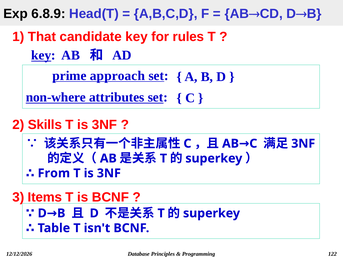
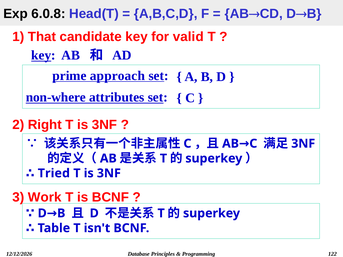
6.8.9: 6.8.9 -> 6.0.8
rules: rules -> valid
Skills: Skills -> Right
From: From -> Tried
Items: Items -> Work
